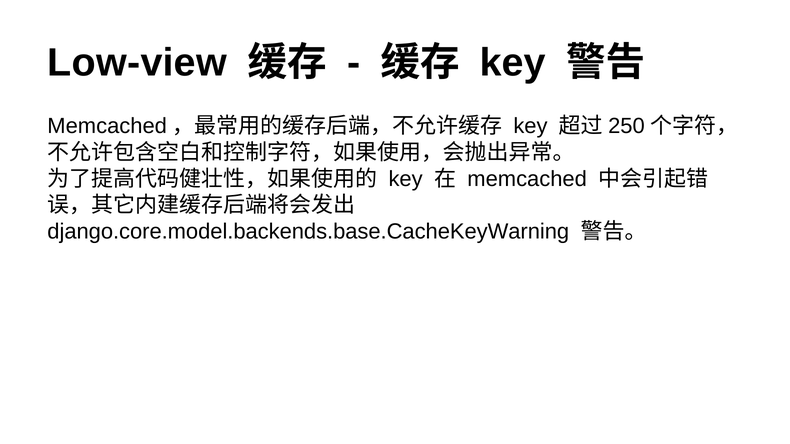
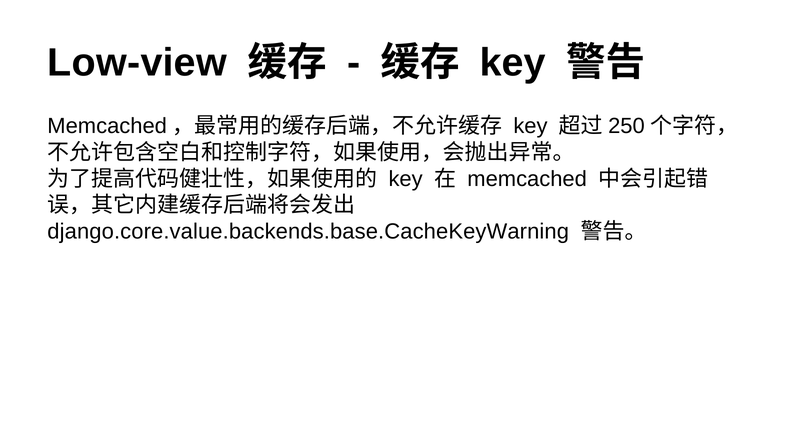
django.core.model.backends.base.CacheKeyWarning: django.core.model.backends.base.CacheKeyWarning -> django.core.value.backends.base.CacheKeyWarning
